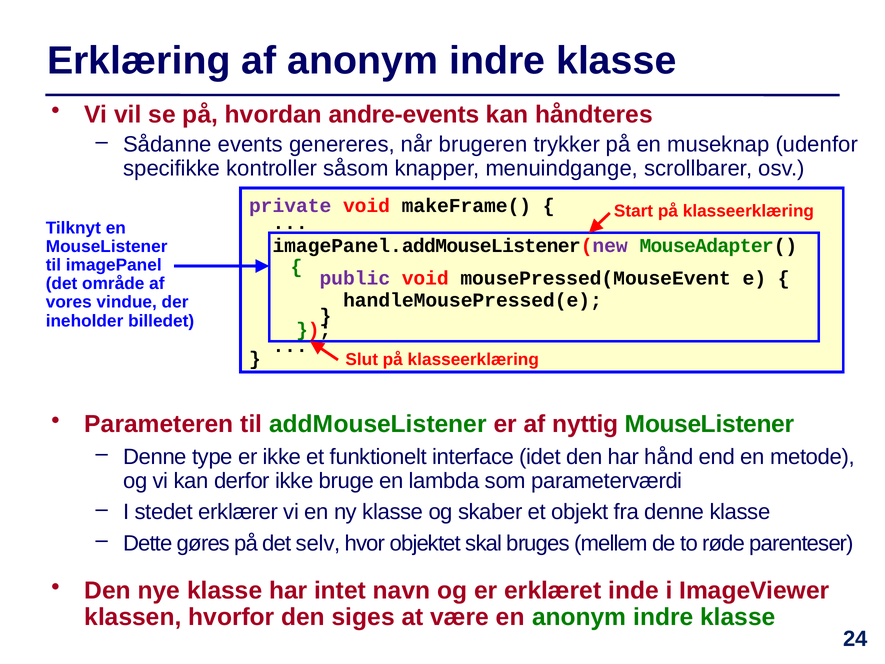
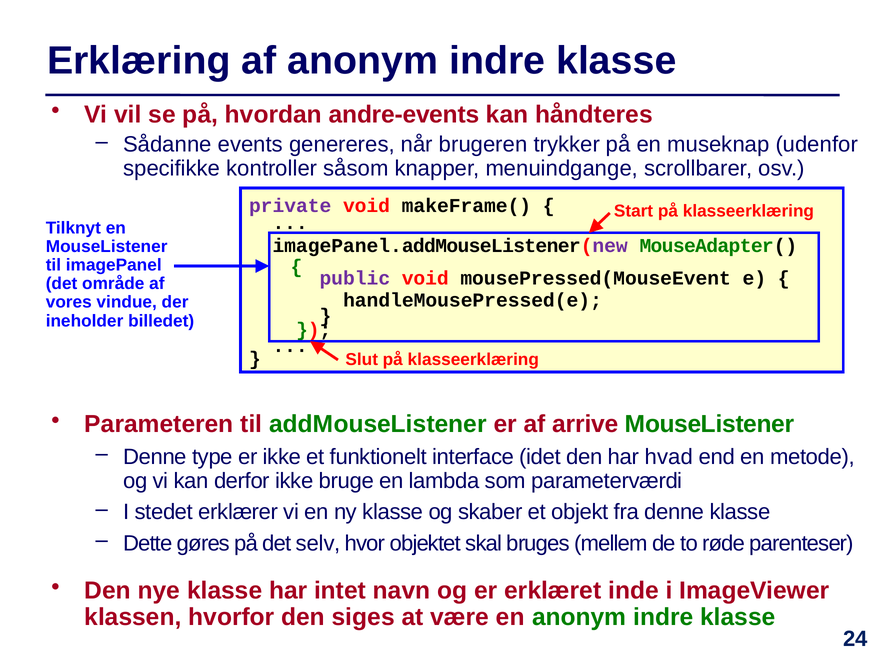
nyttig: nyttig -> arrive
hånd: hånd -> hvad
